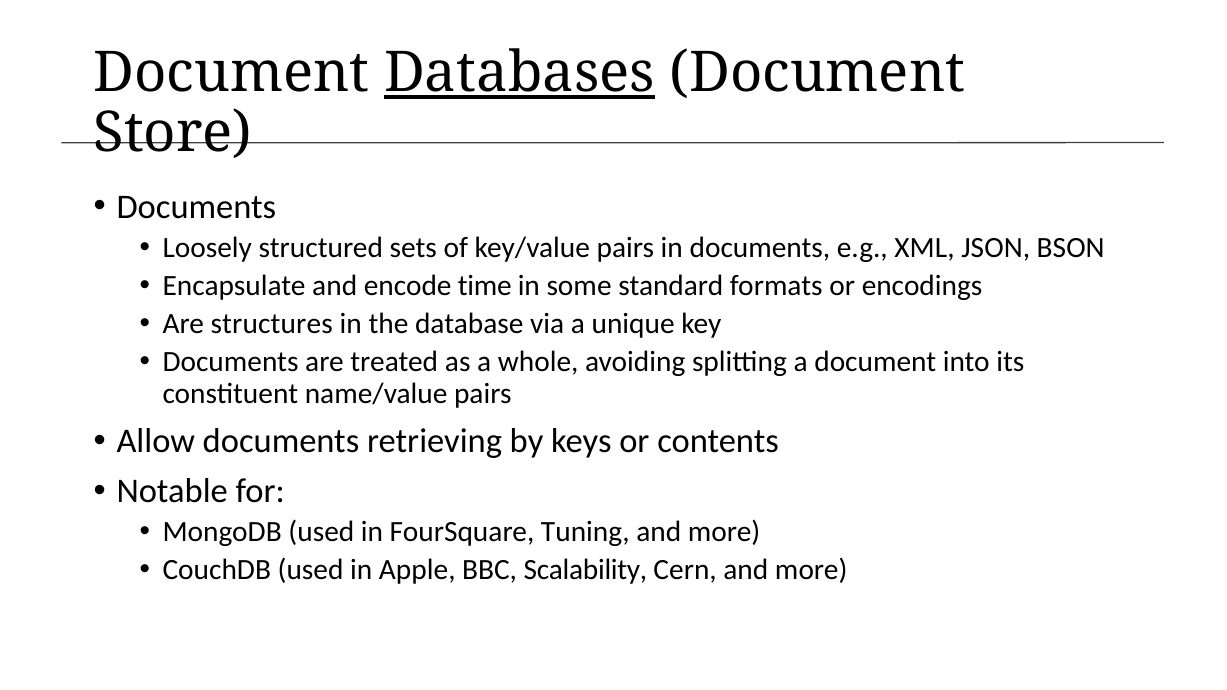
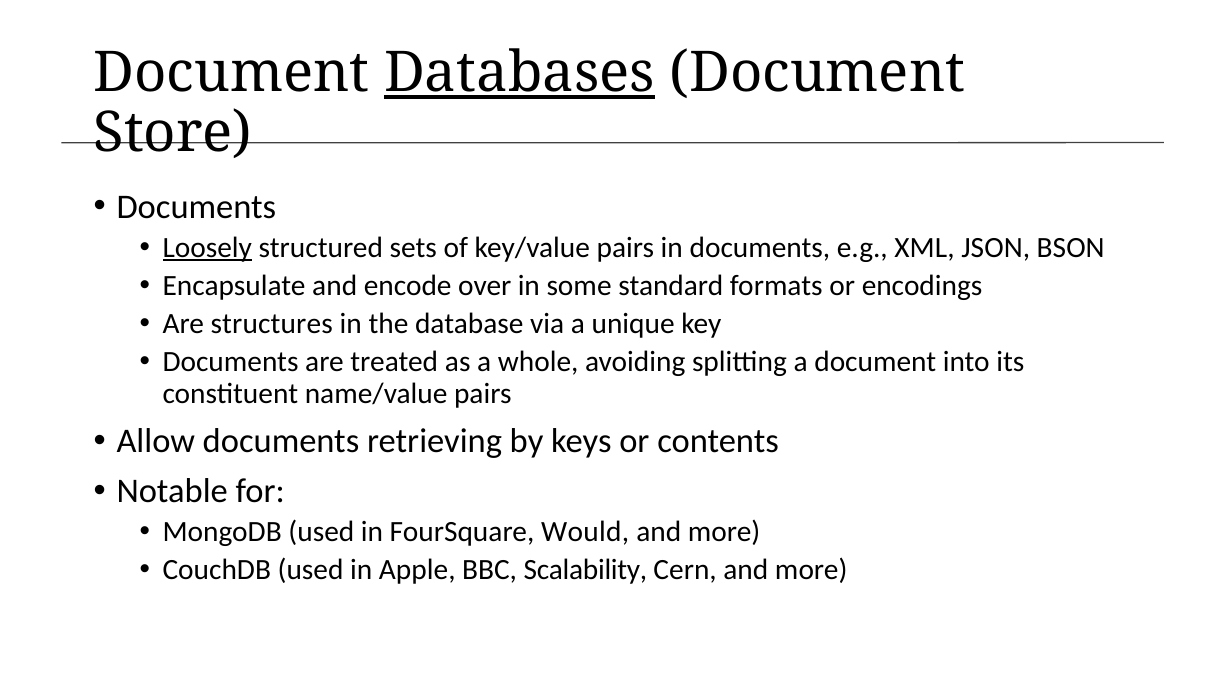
Loosely underline: none -> present
time: time -> over
Tuning: Tuning -> Would
